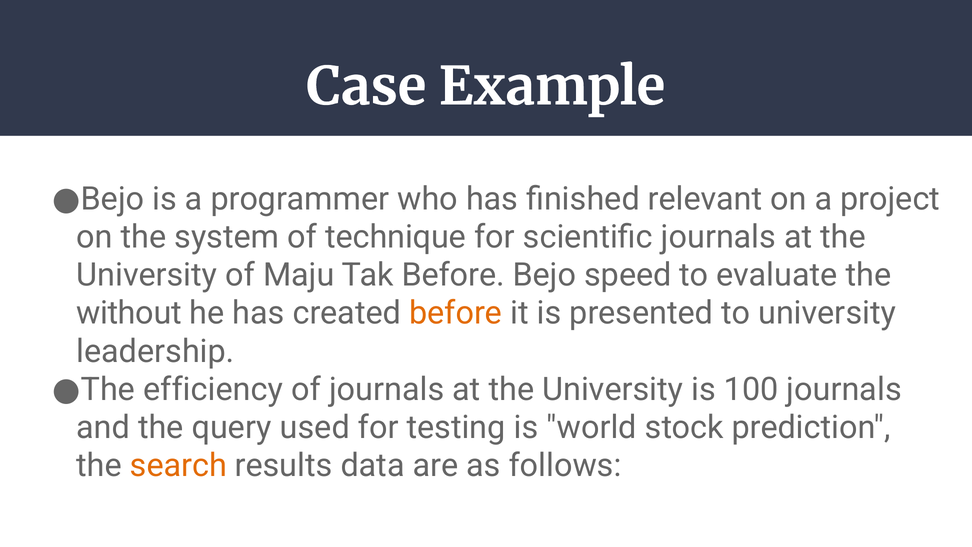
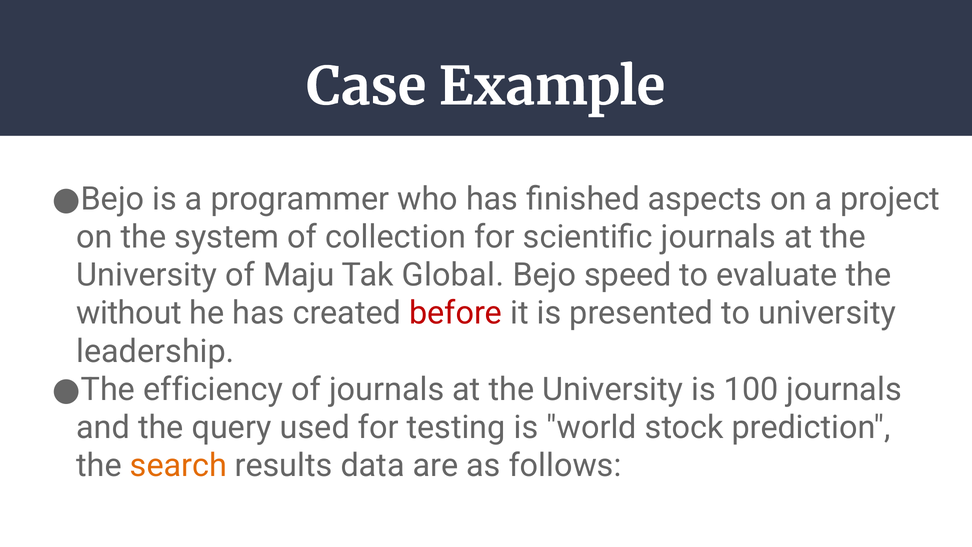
relevant: relevant -> aspects
technique: technique -> collection
Tak Before: Before -> Global
before at (456, 313) colour: orange -> red
